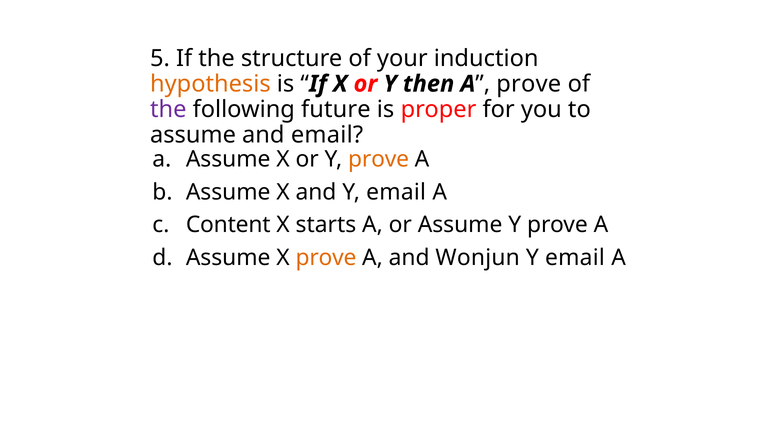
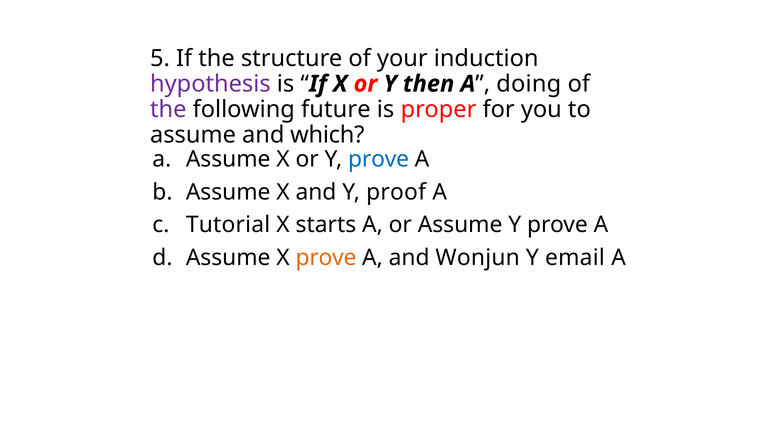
hypothesis colour: orange -> purple
prove at (529, 84): prove -> doing
and email: email -> which
prove at (379, 159) colour: orange -> blue
and Y email: email -> proof
Content: Content -> Tutorial
